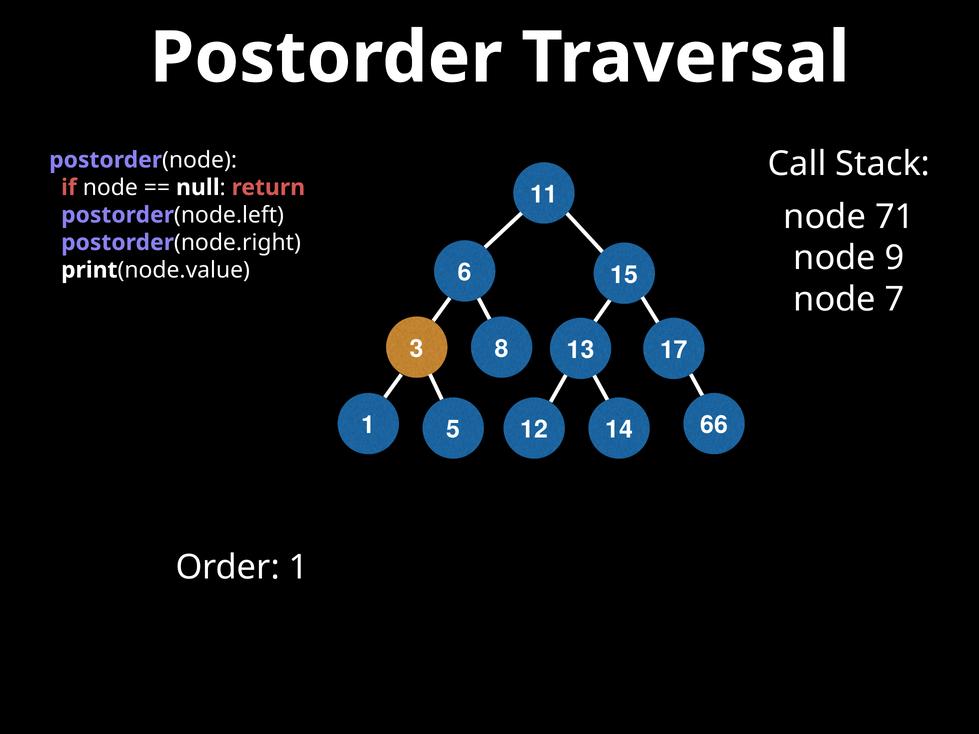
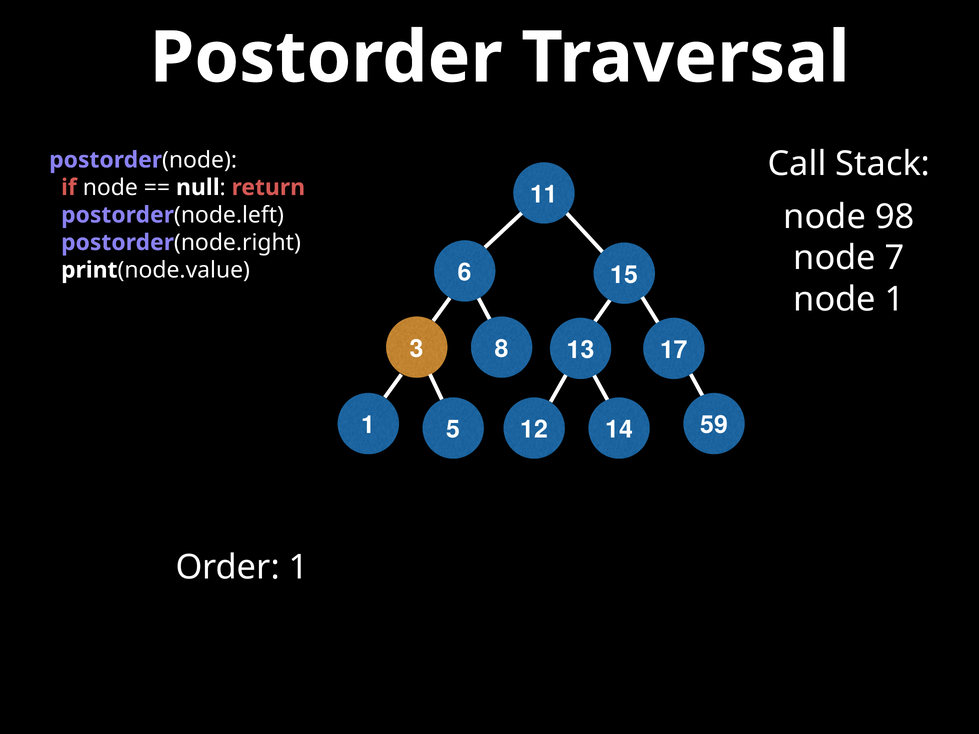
71: 71 -> 98
9: 9 -> 7
node 7: 7 -> 1
66: 66 -> 59
